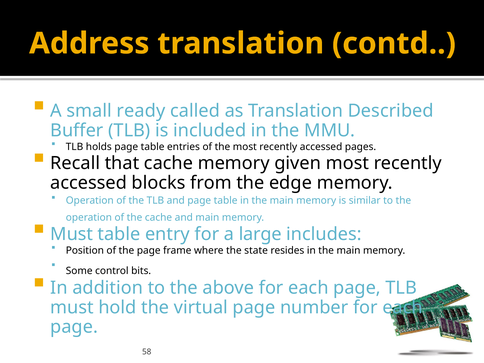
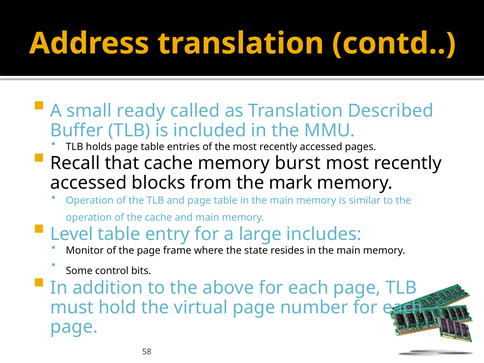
given: given -> burst
edge: edge -> mark
Must at (72, 234): Must -> Level
Position: Position -> Monitor
